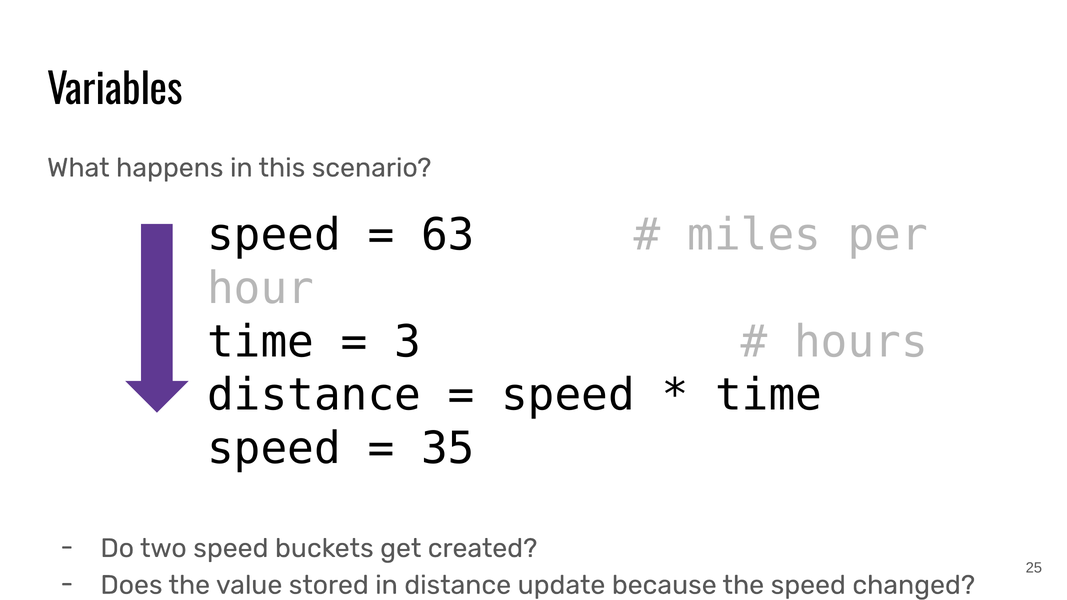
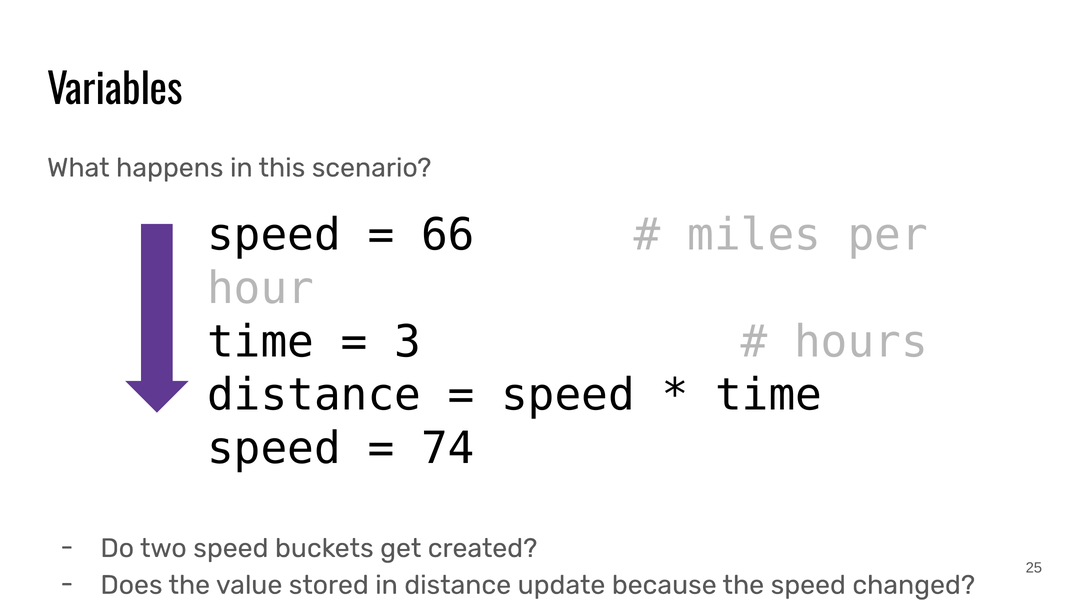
63: 63 -> 66
35: 35 -> 74
